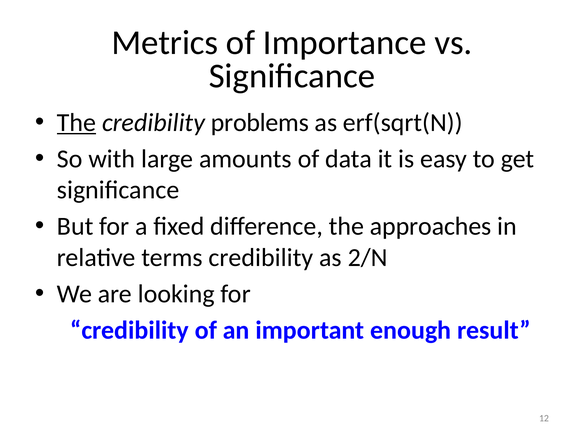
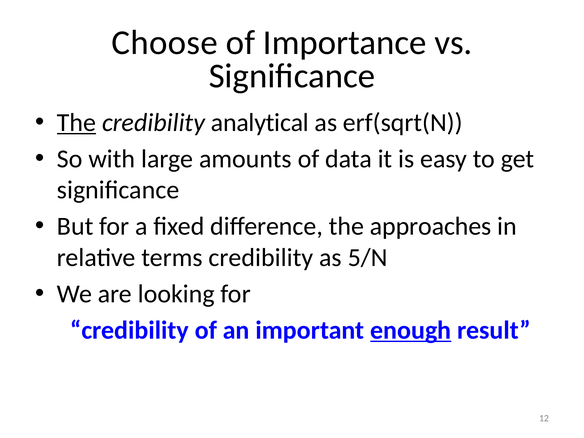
Metrics: Metrics -> Choose
problems: problems -> analytical
2/N: 2/N -> 5/N
enough underline: none -> present
